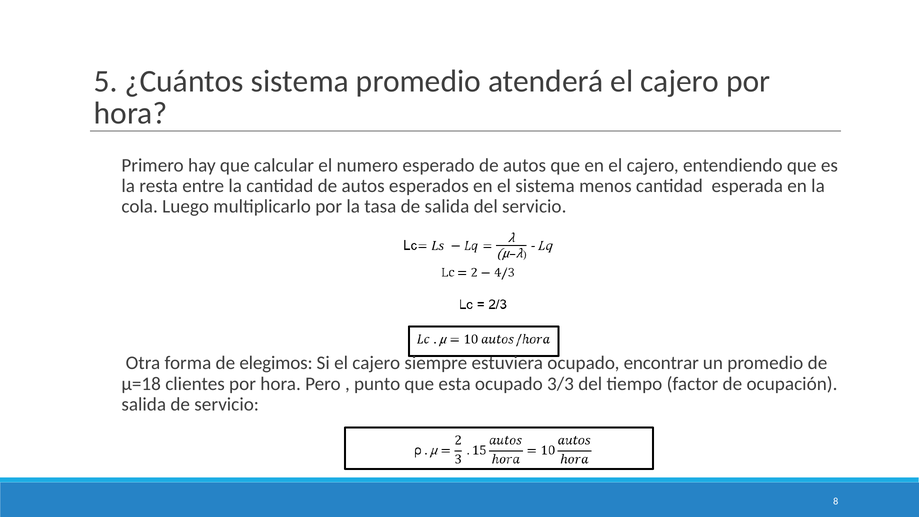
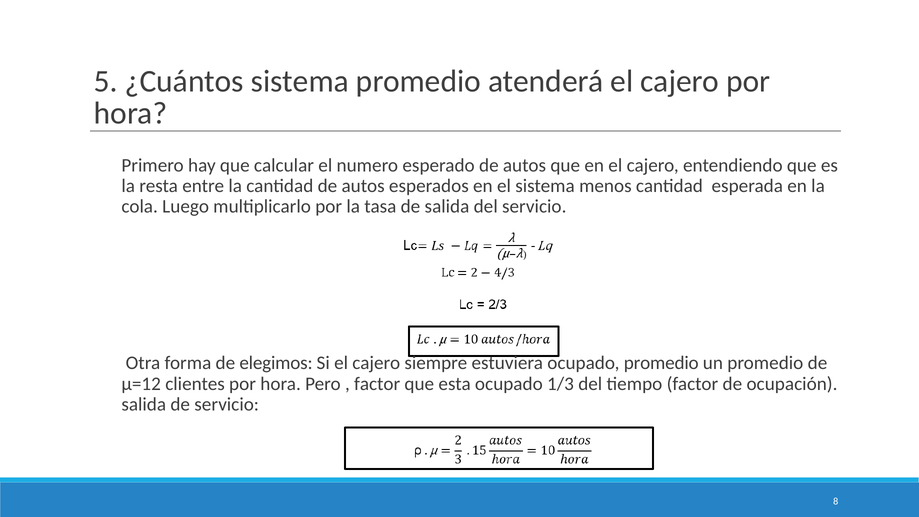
ocupado encontrar: encontrar -> promedio
μ=18: μ=18 -> μ=12
punto at (377, 384): punto -> factor
3/3: 3/3 -> 1/3
